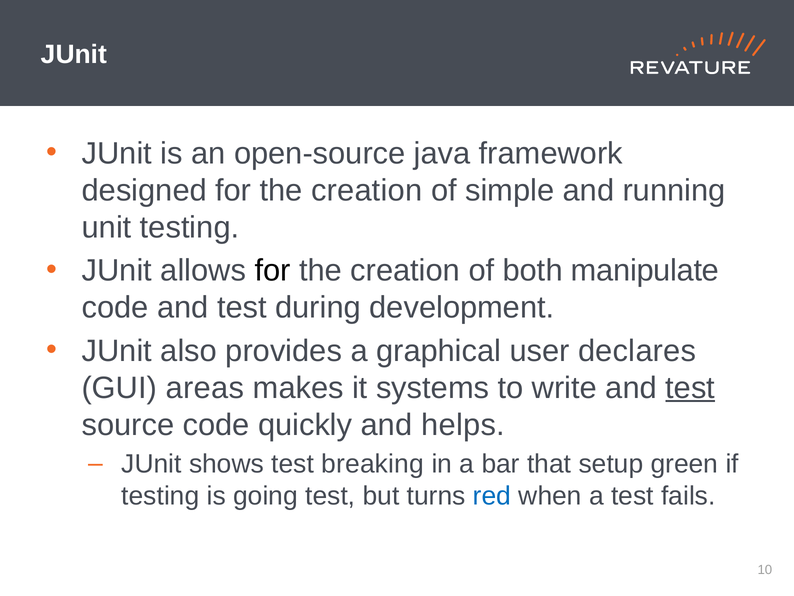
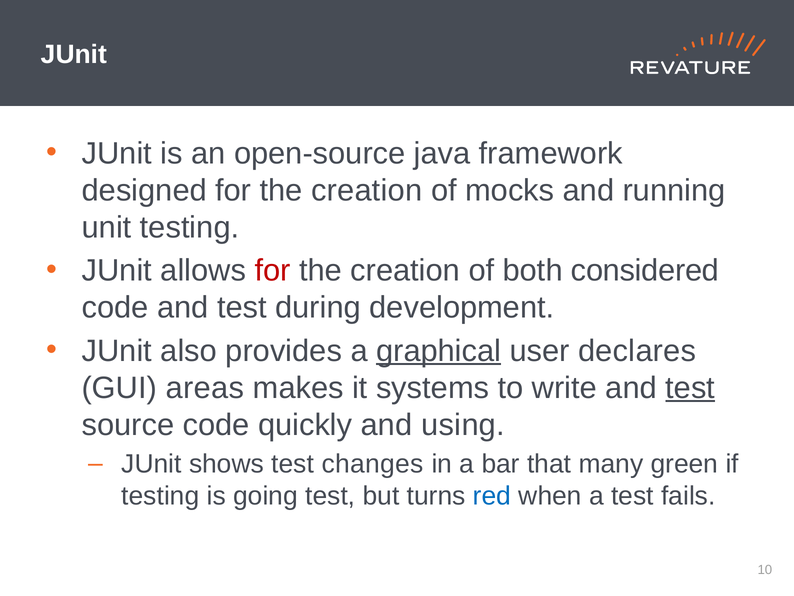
simple: simple -> mocks
for at (273, 270) colour: black -> red
manipulate: manipulate -> considered
graphical underline: none -> present
helps: helps -> using
breaking: breaking -> changes
setup: setup -> many
